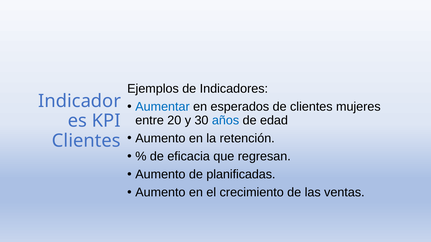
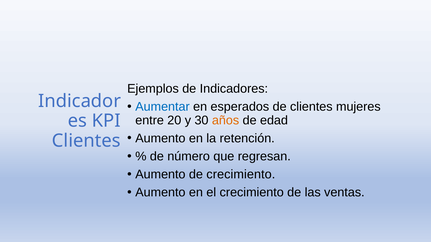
años colour: blue -> orange
eficacia: eficacia -> número
de planificadas: planificadas -> crecimiento
